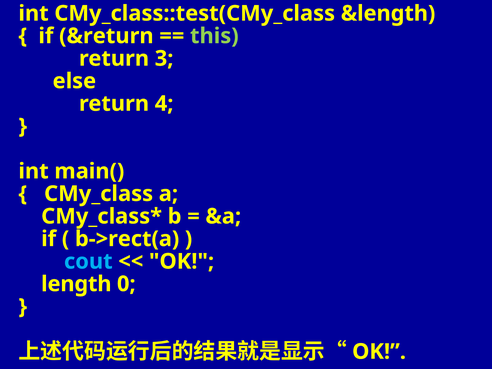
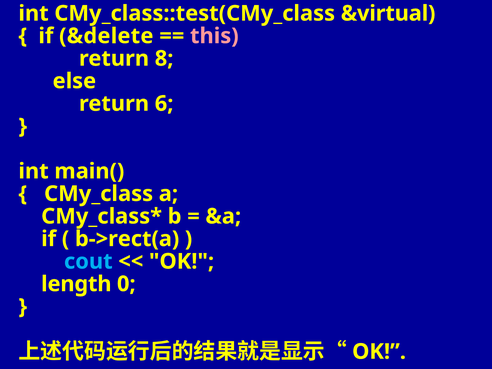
&length: &length -> &virtual
&return: &return -> &delete
this colour: light green -> pink
3: 3 -> 8
4: 4 -> 6
